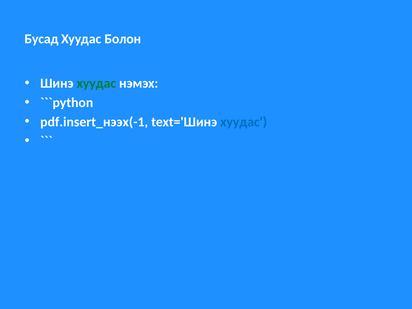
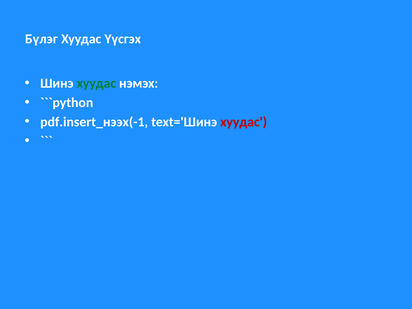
Бусад: Бусад -> Бүлэг
Болон: Болон -> Үүсгэх
хуудас at (244, 122) colour: blue -> red
